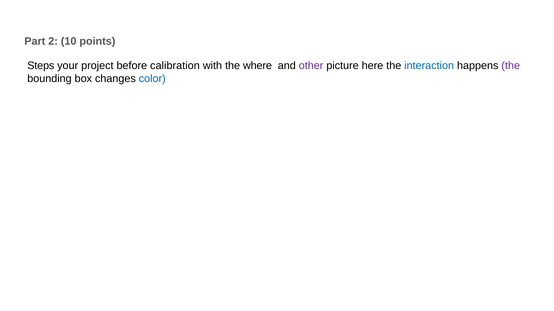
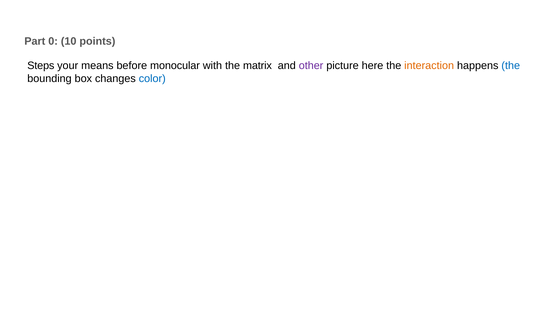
2: 2 -> 0
project: project -> means
calibration: calibration -> monocular
where: where -> matrix
interaction colour: blue -> orange
the at (511, 66) colour: purple -> blue
